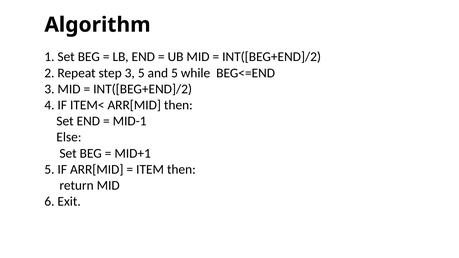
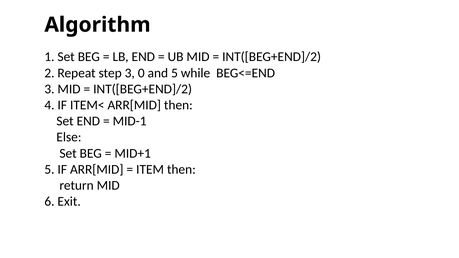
3 5: 5 -> 0
